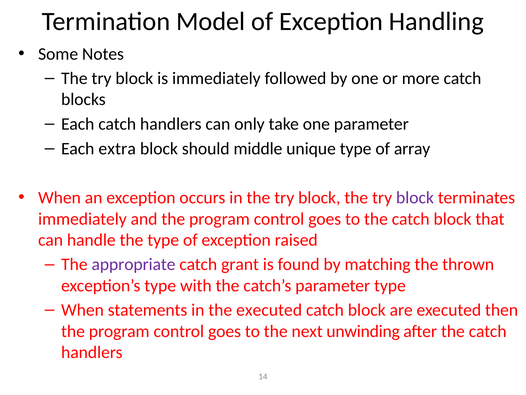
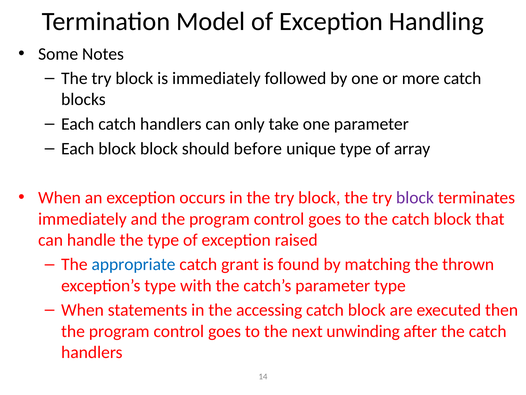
Each extra: extra -> block
middle: middle -> before
appropriate colour: purple -> blue
the executed: executed -> accessing
